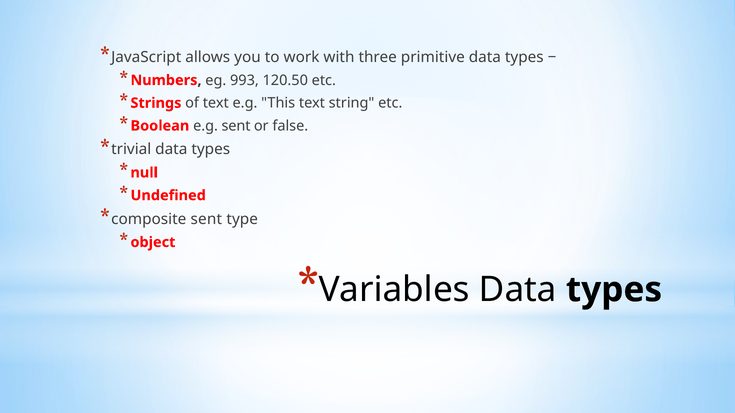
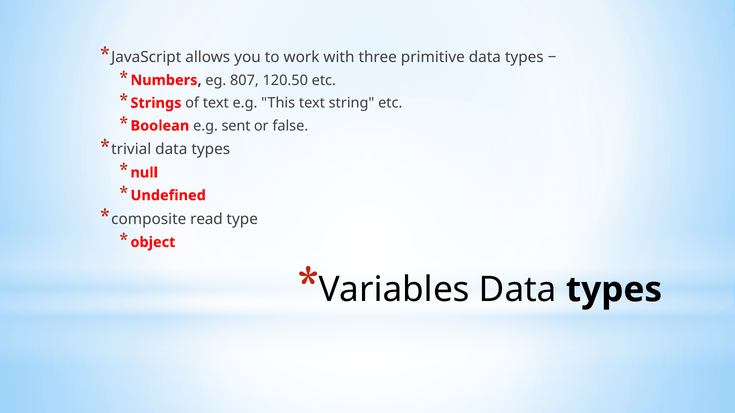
993: 993 -> 807
composite sent: sent -> read
